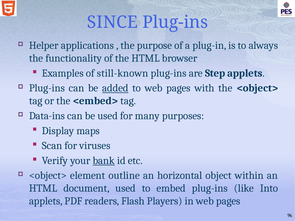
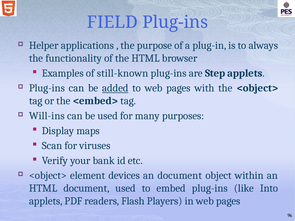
SINCE: SINCE -> FIELD
Data-ins: Data-ins -> Will-ins
bank underline: present -> none
outline: outline -> devices
an horizontal: horizontal -> document
